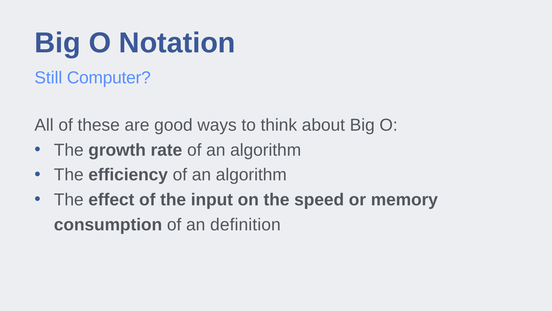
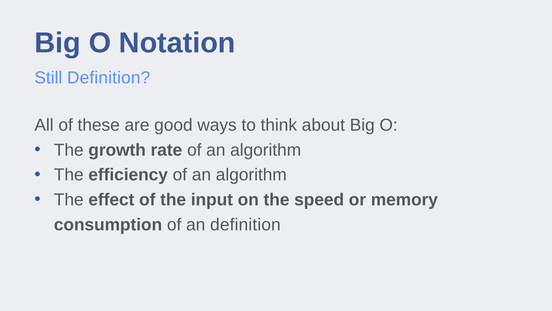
Still Computer: Computer -> Definition
